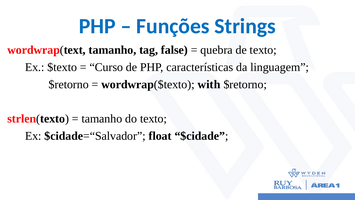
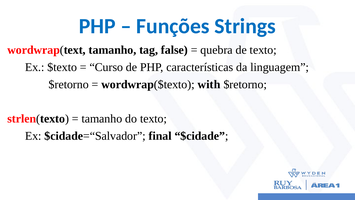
float: float -> final
